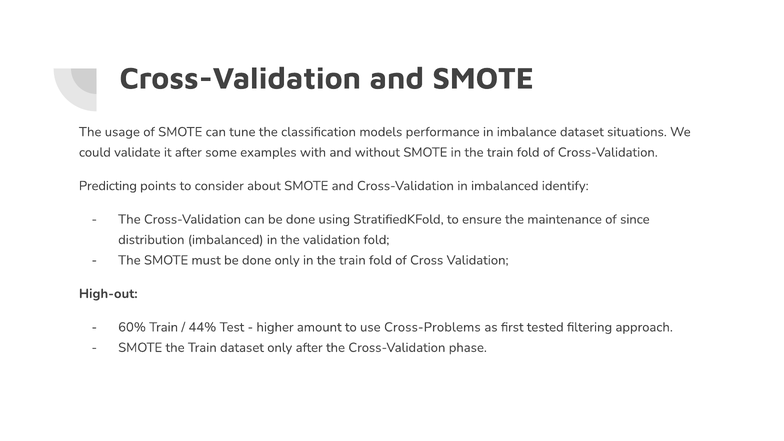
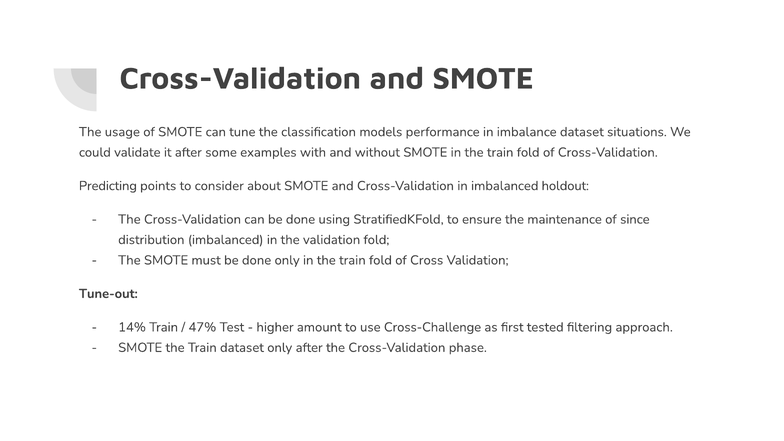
identify: identify -> holdout
High-out: High-out -> Tune-out
60%: 60% -> 14%
44%: 44% -> 47%
Cross-Problems: Cross-Problems -> Cross-Challenge
